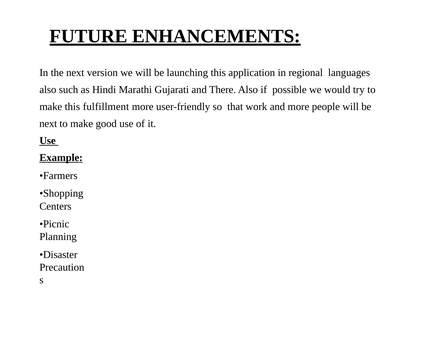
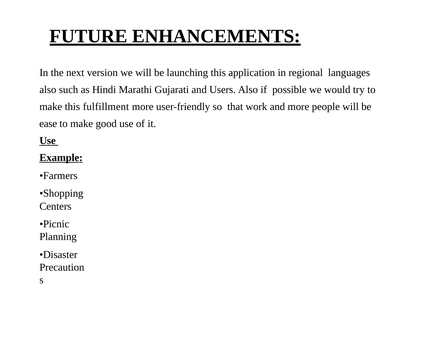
There: There -> Users
next at (48, 123): next -> ease
